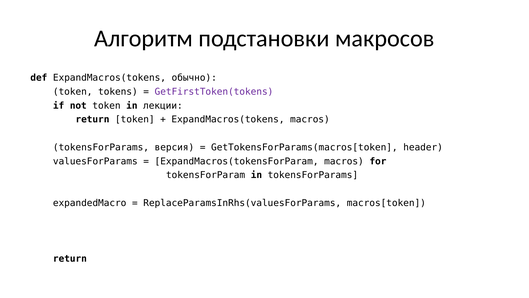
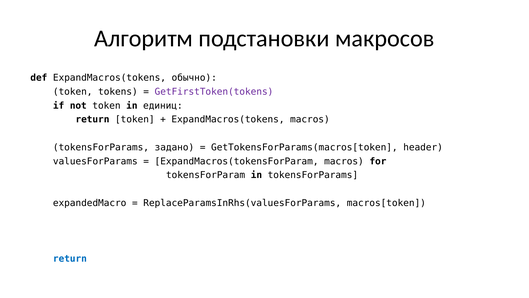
лекции: лекции -> единиц
версия: версия -> задано
return at (70, 258) colour: black -> blue
